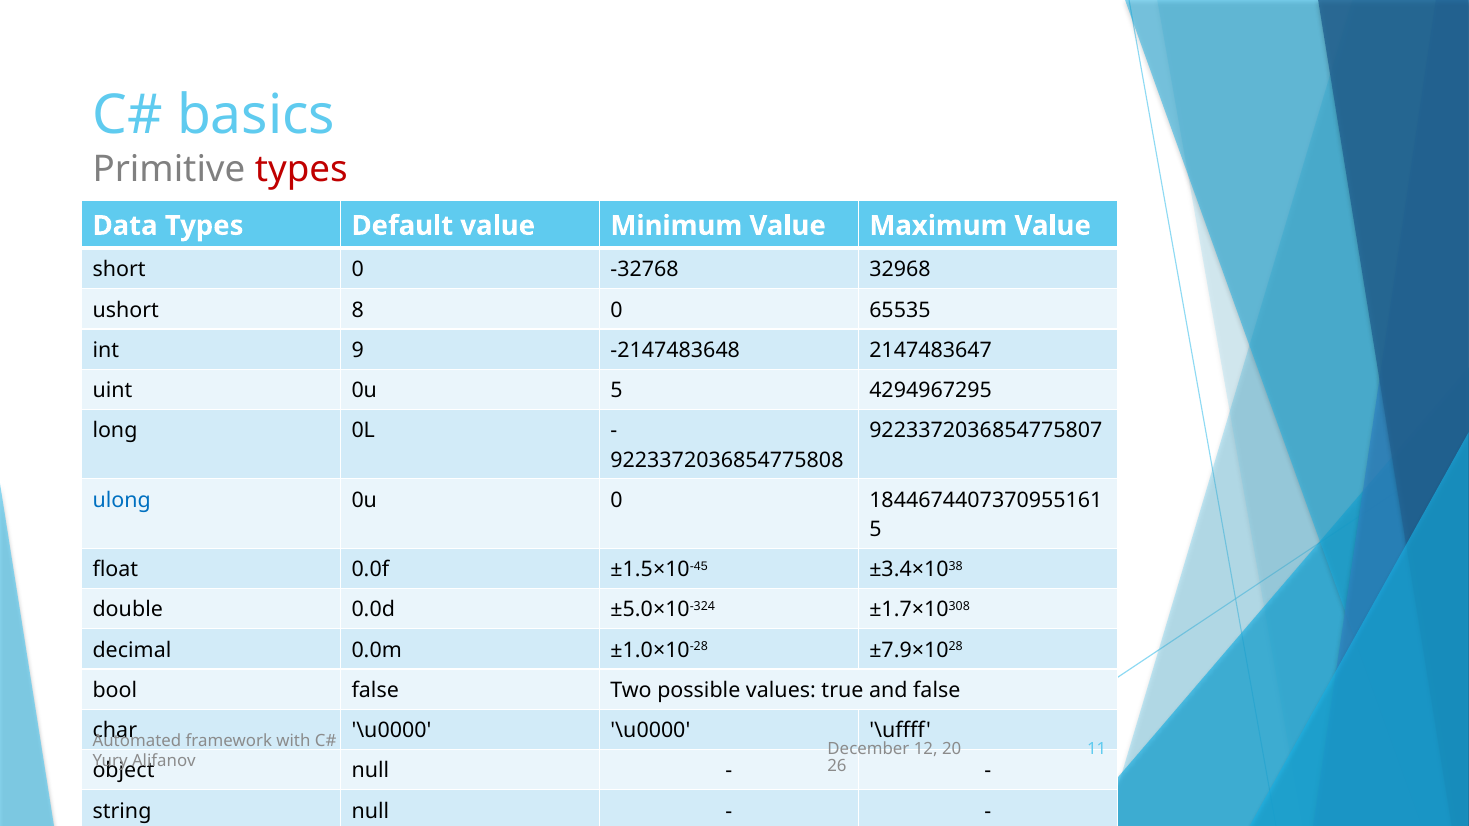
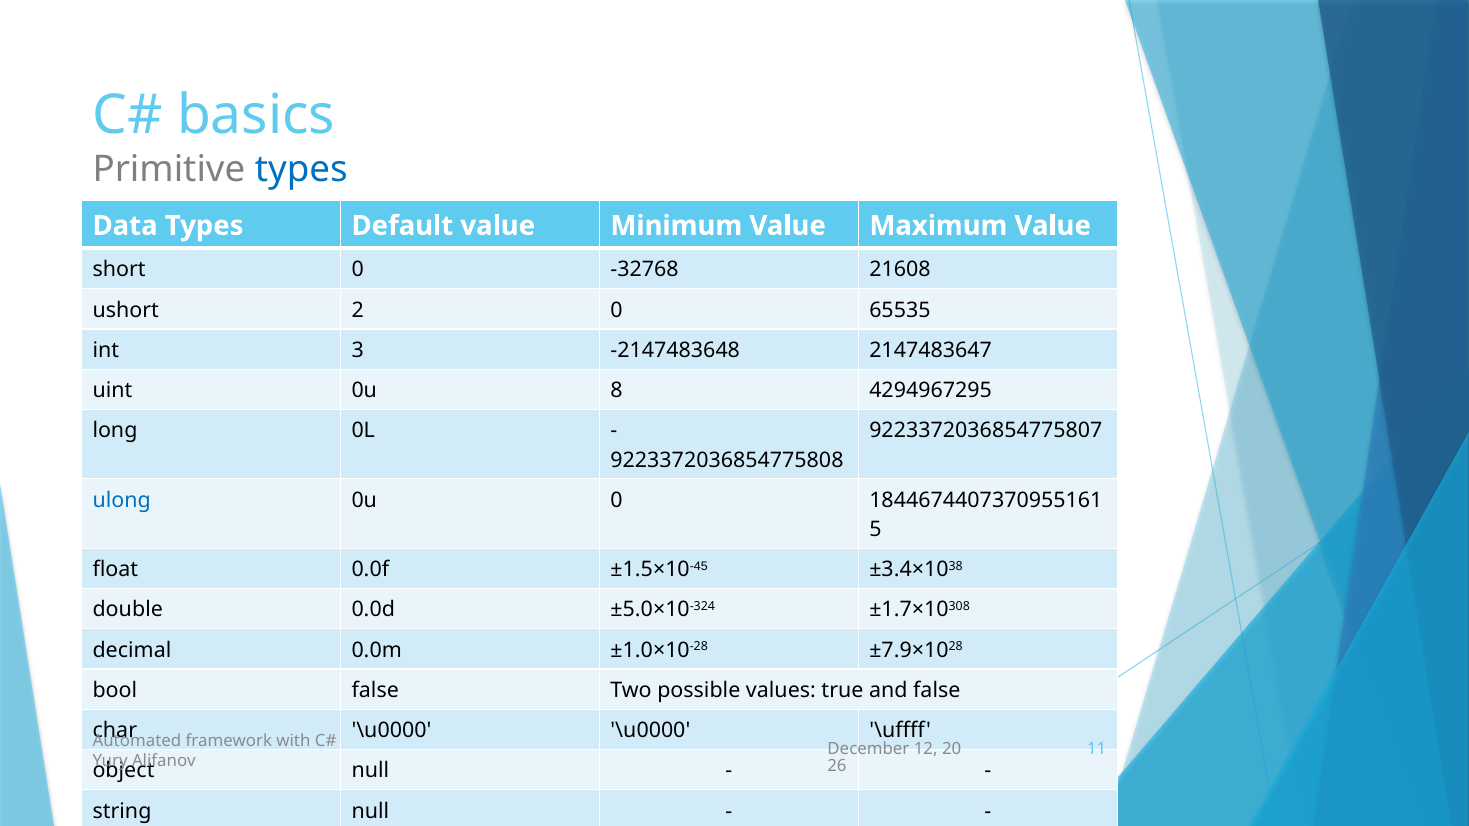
types at (301, 170) colour: red -> blue
32968: 32968 -> 21608
8: 8 -> 2
9: 9 -> 3
0u 5: 5 -> 8
